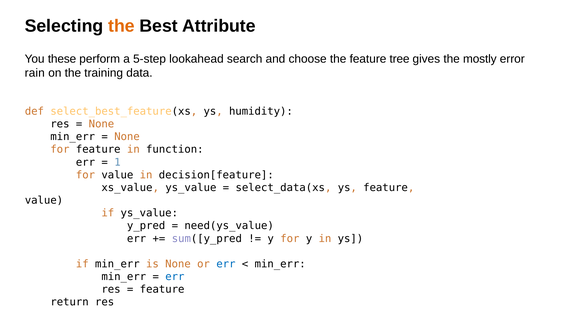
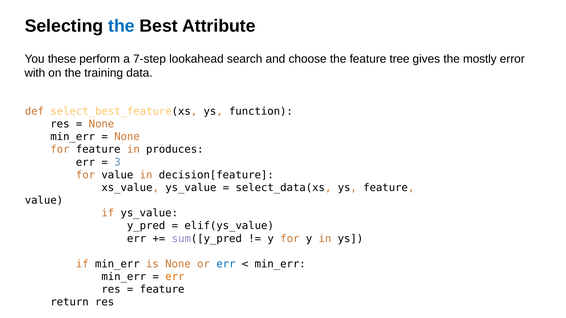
the at (121, 26) colour: orange -> blue
5-step: 5-step -> 7-step
rain: rain -> with
humidity: humidity -> function
function: function -> produces
1: 1 -> 3
need(ys_value: need(ys_value -> elif(ys_value
err at (175, 277) colour: blue -> orange
